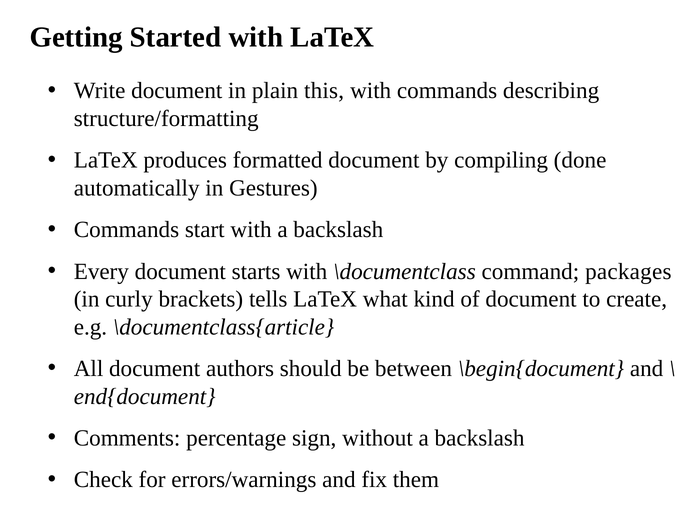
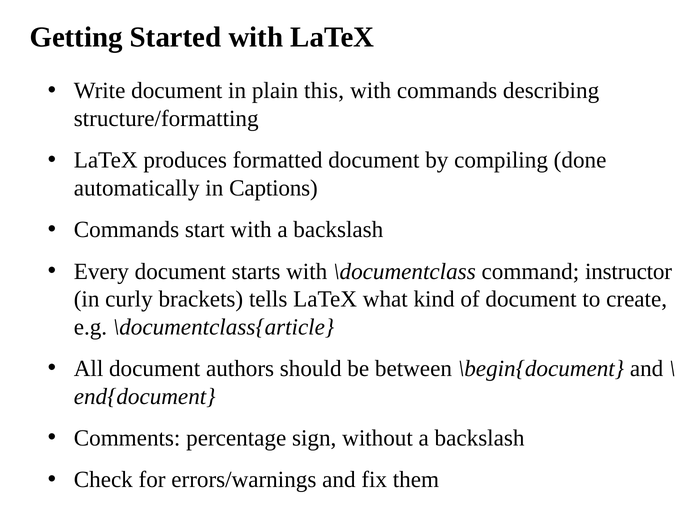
Gestures: Gestures -> Captions
packages: packages -> instructor
